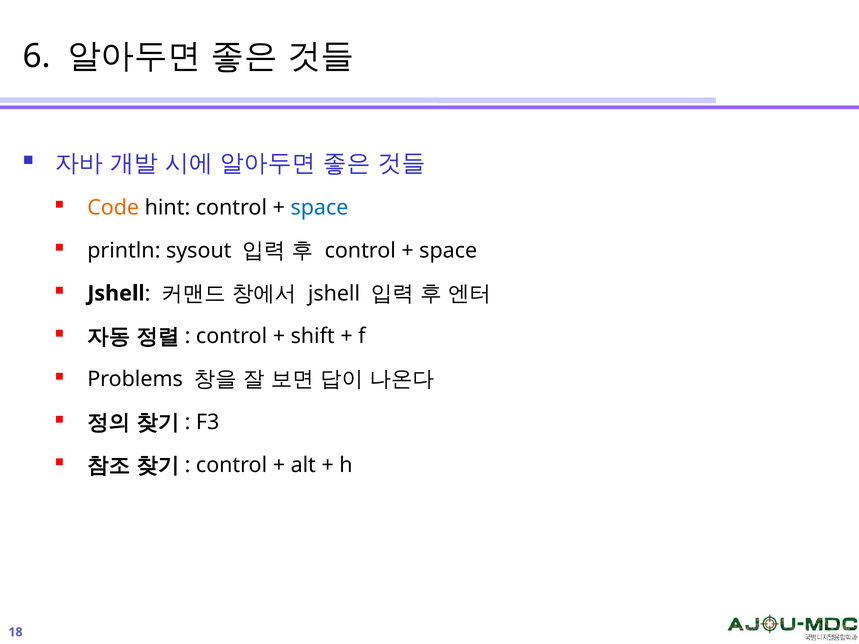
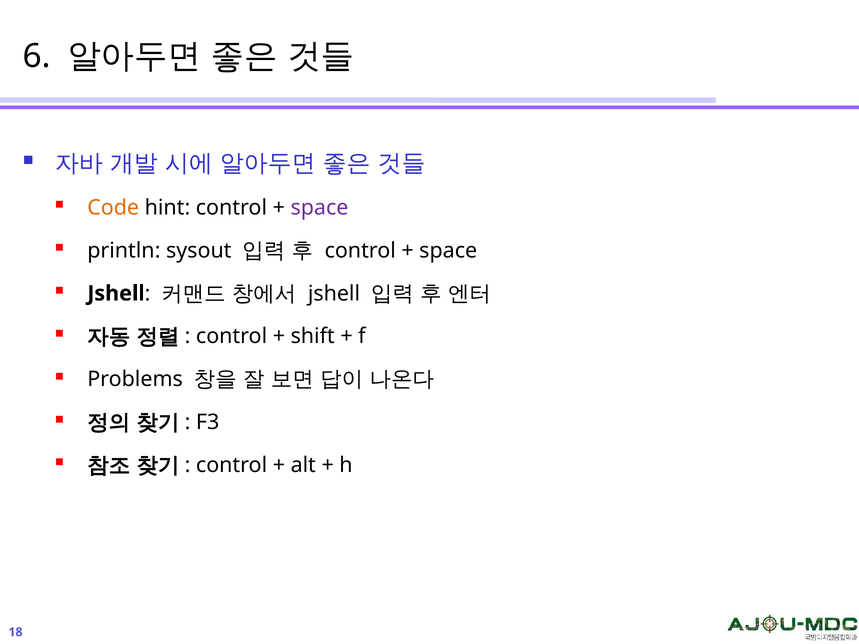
space at (319, 208) colour: blue -> purple
